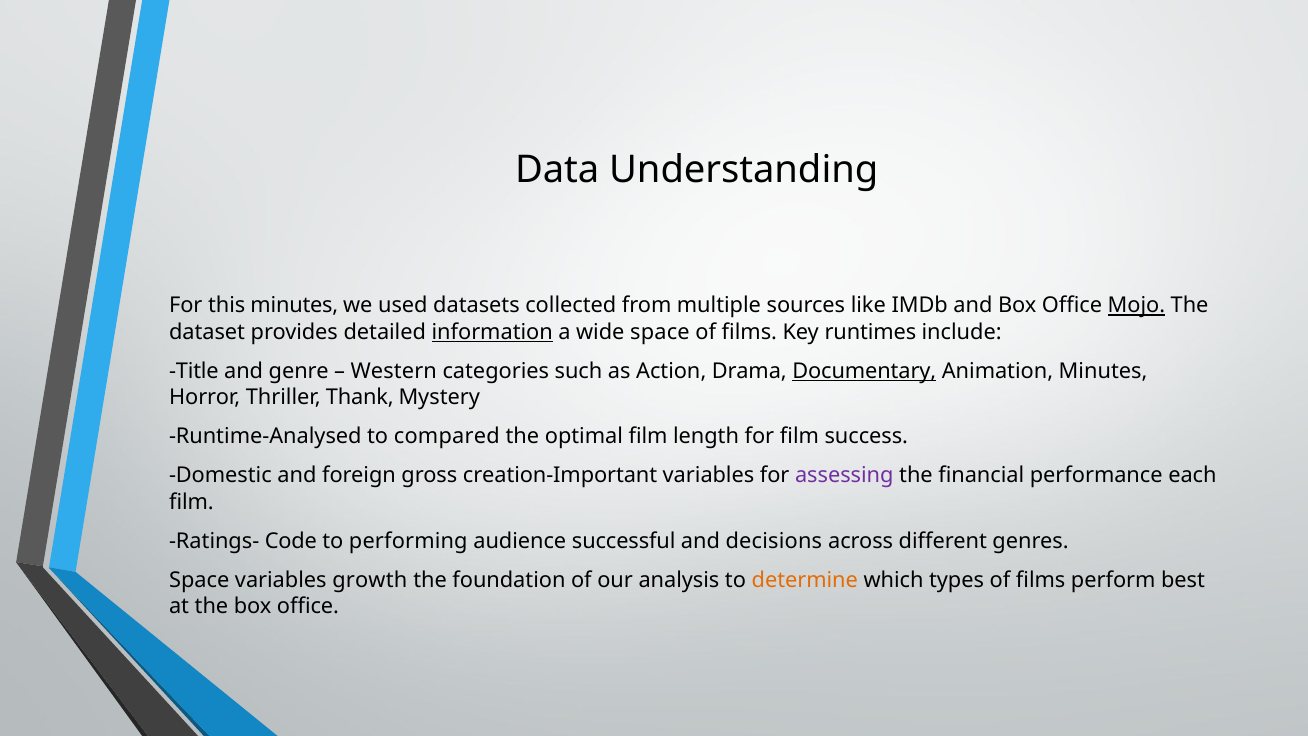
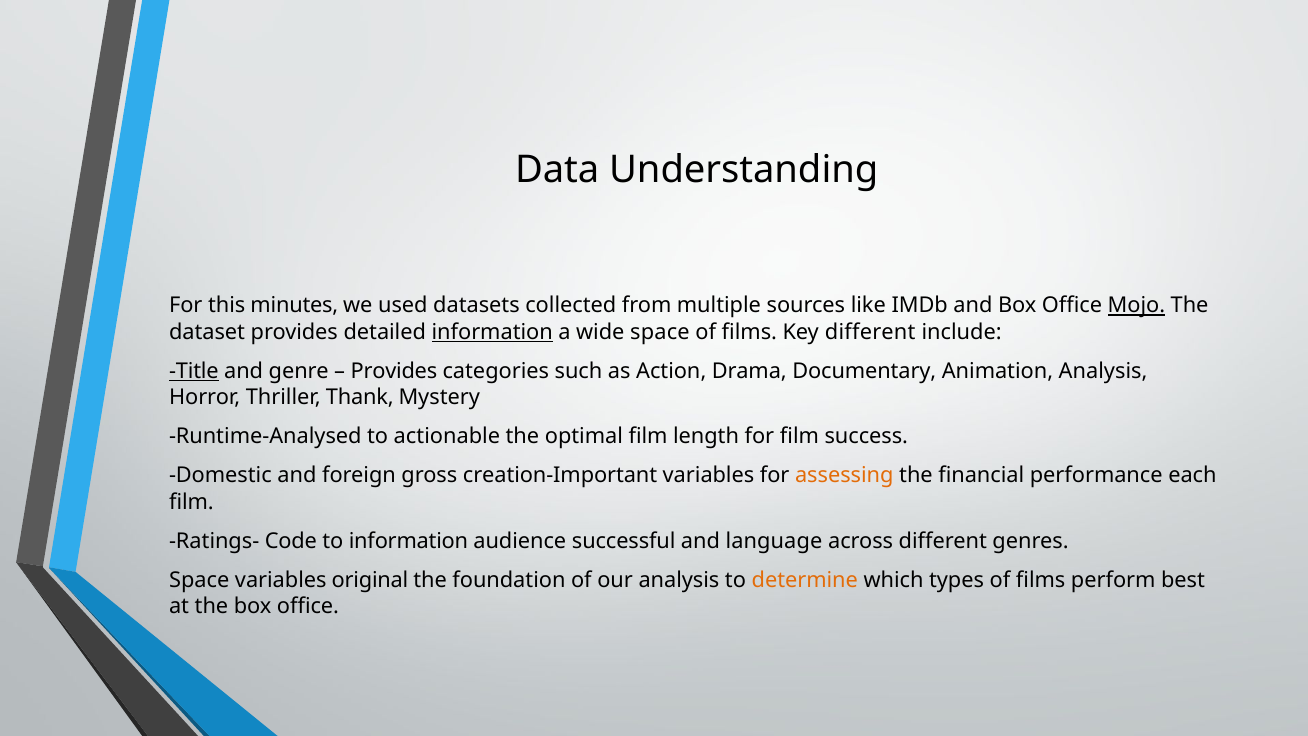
Key runtimes: runtimes -> different
Title underline: none -> present
Western at (394, 371): Western -> Provides
Documentary underline: present -> none
Animation Minutes: Minutes -> Analysis
compared: compared -> actionable
assessing colour: purple -> orange
to performing: performing -> information
decisions: decisions -> language
growth: growth -> original
